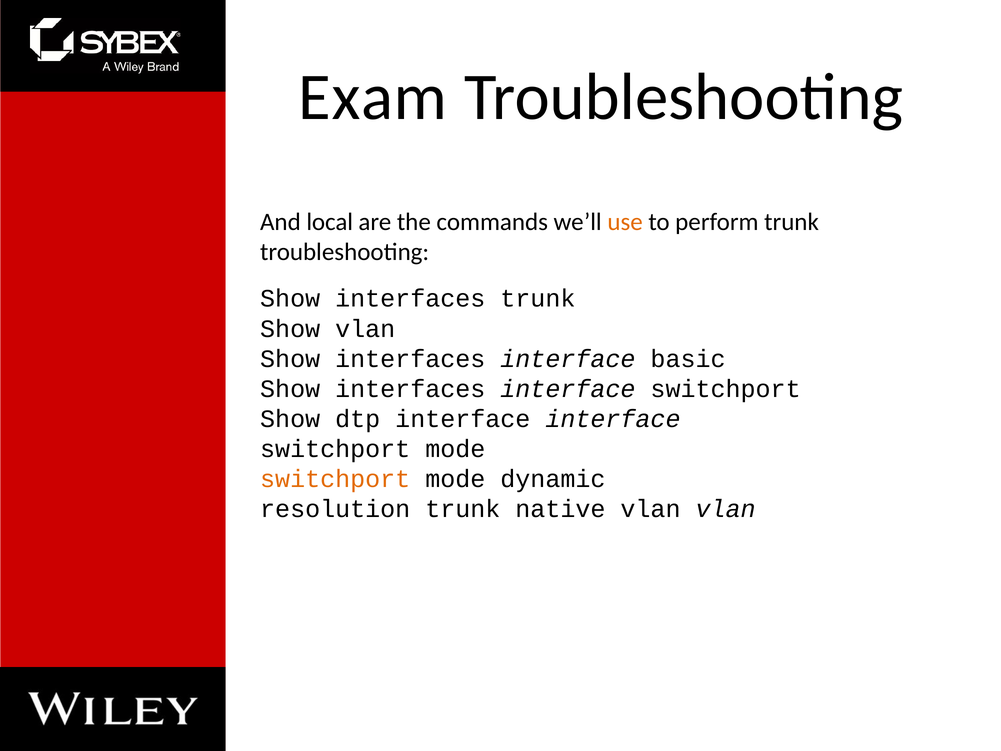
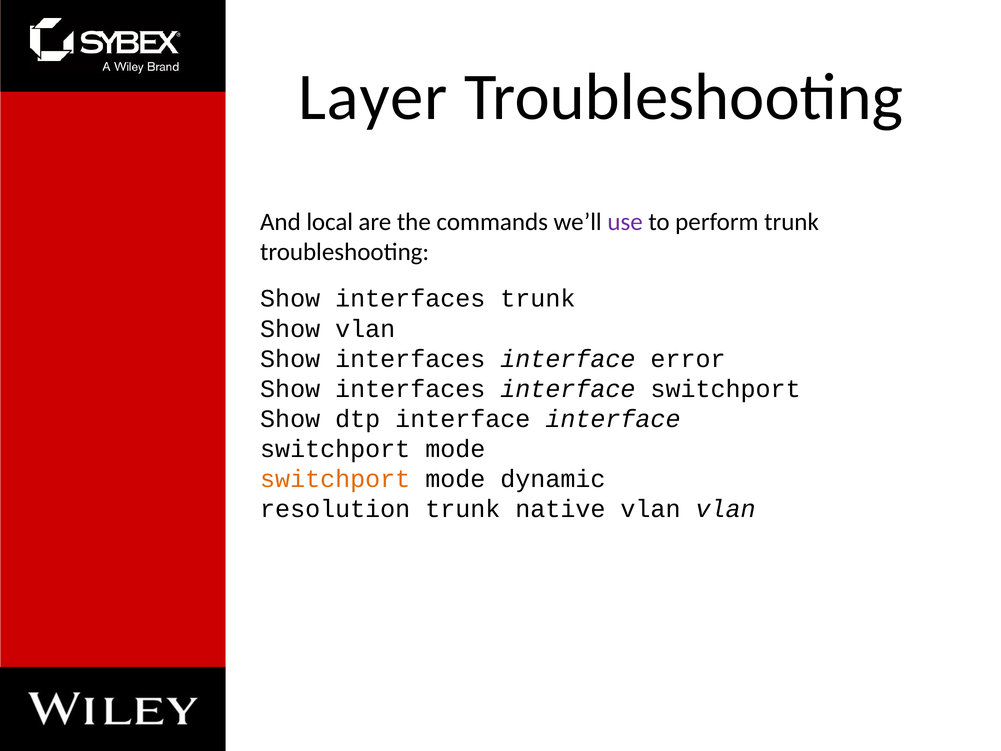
Exam: Exam -> Layer
use colour: orange -> purple
basic: basic -> error
